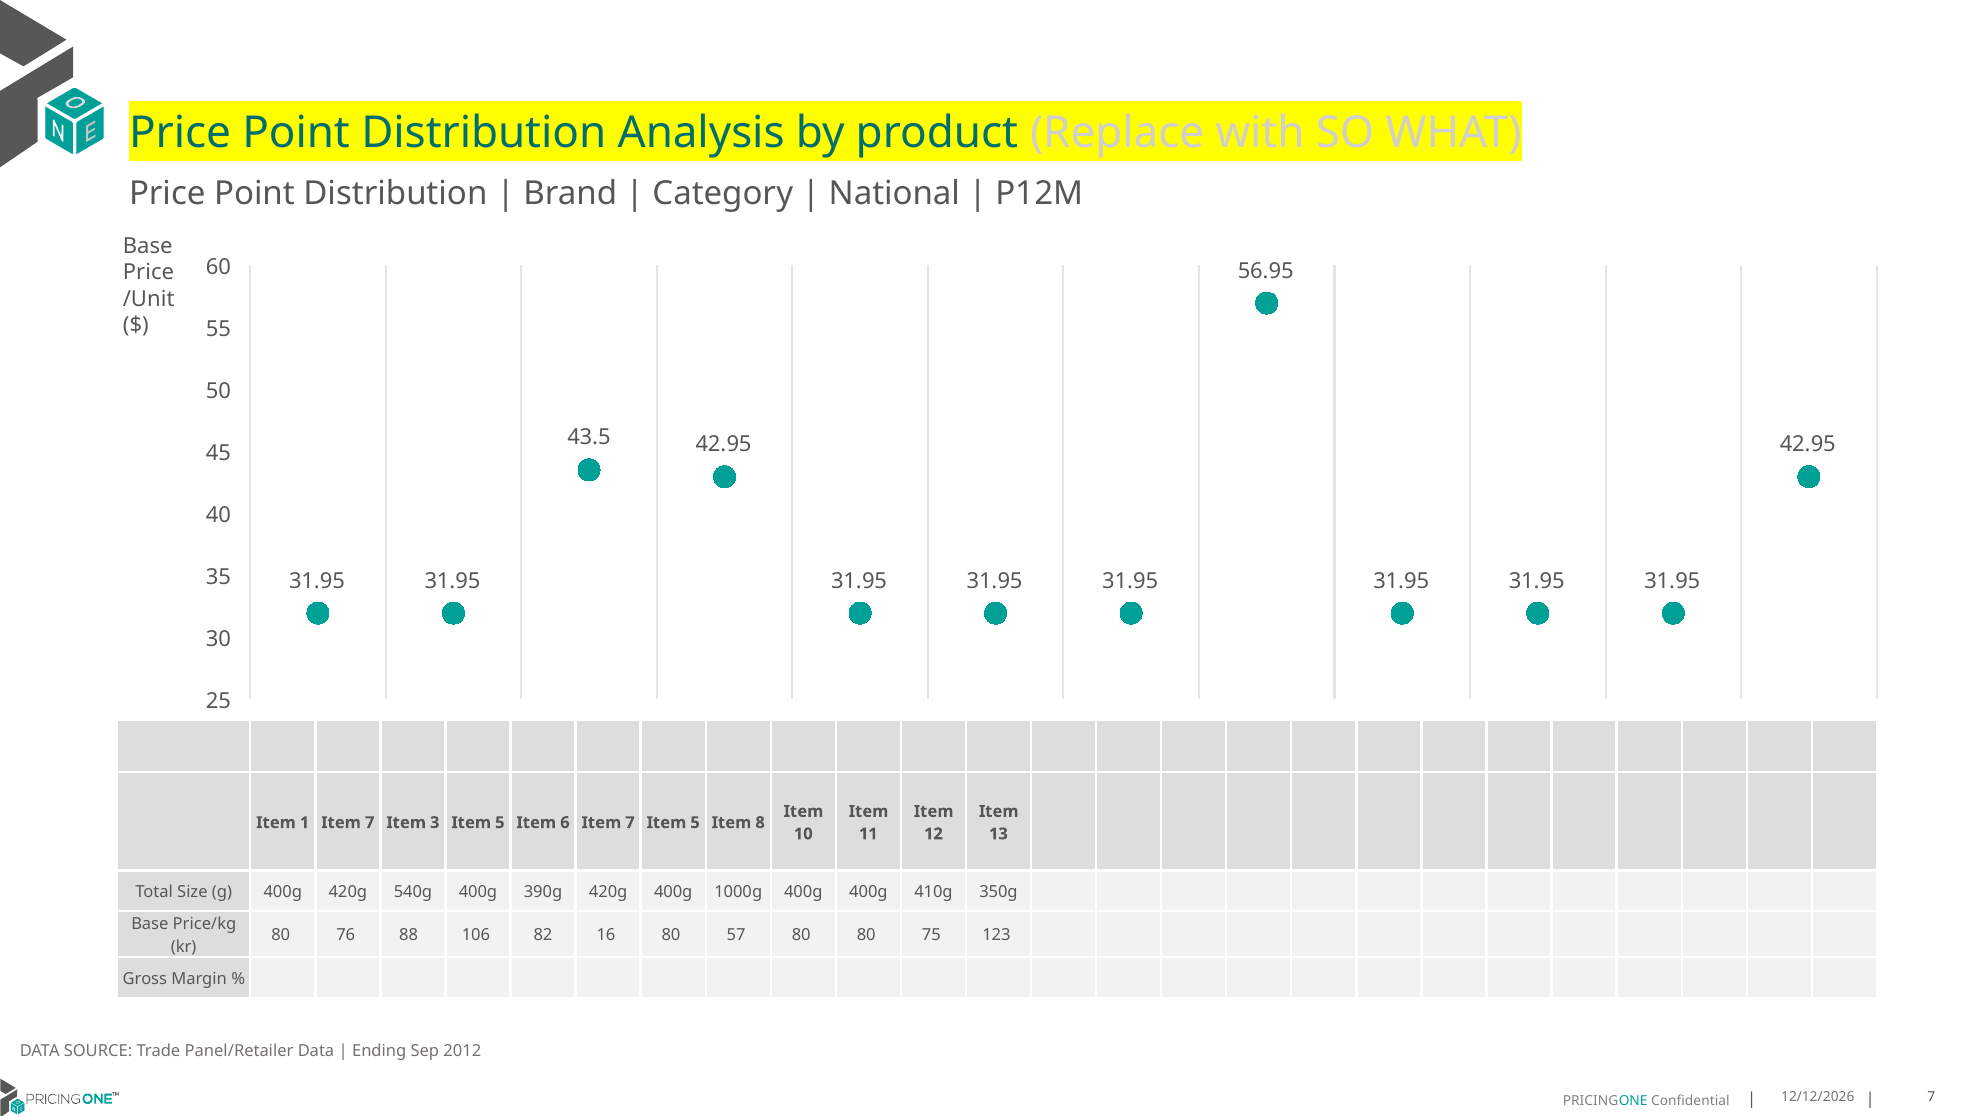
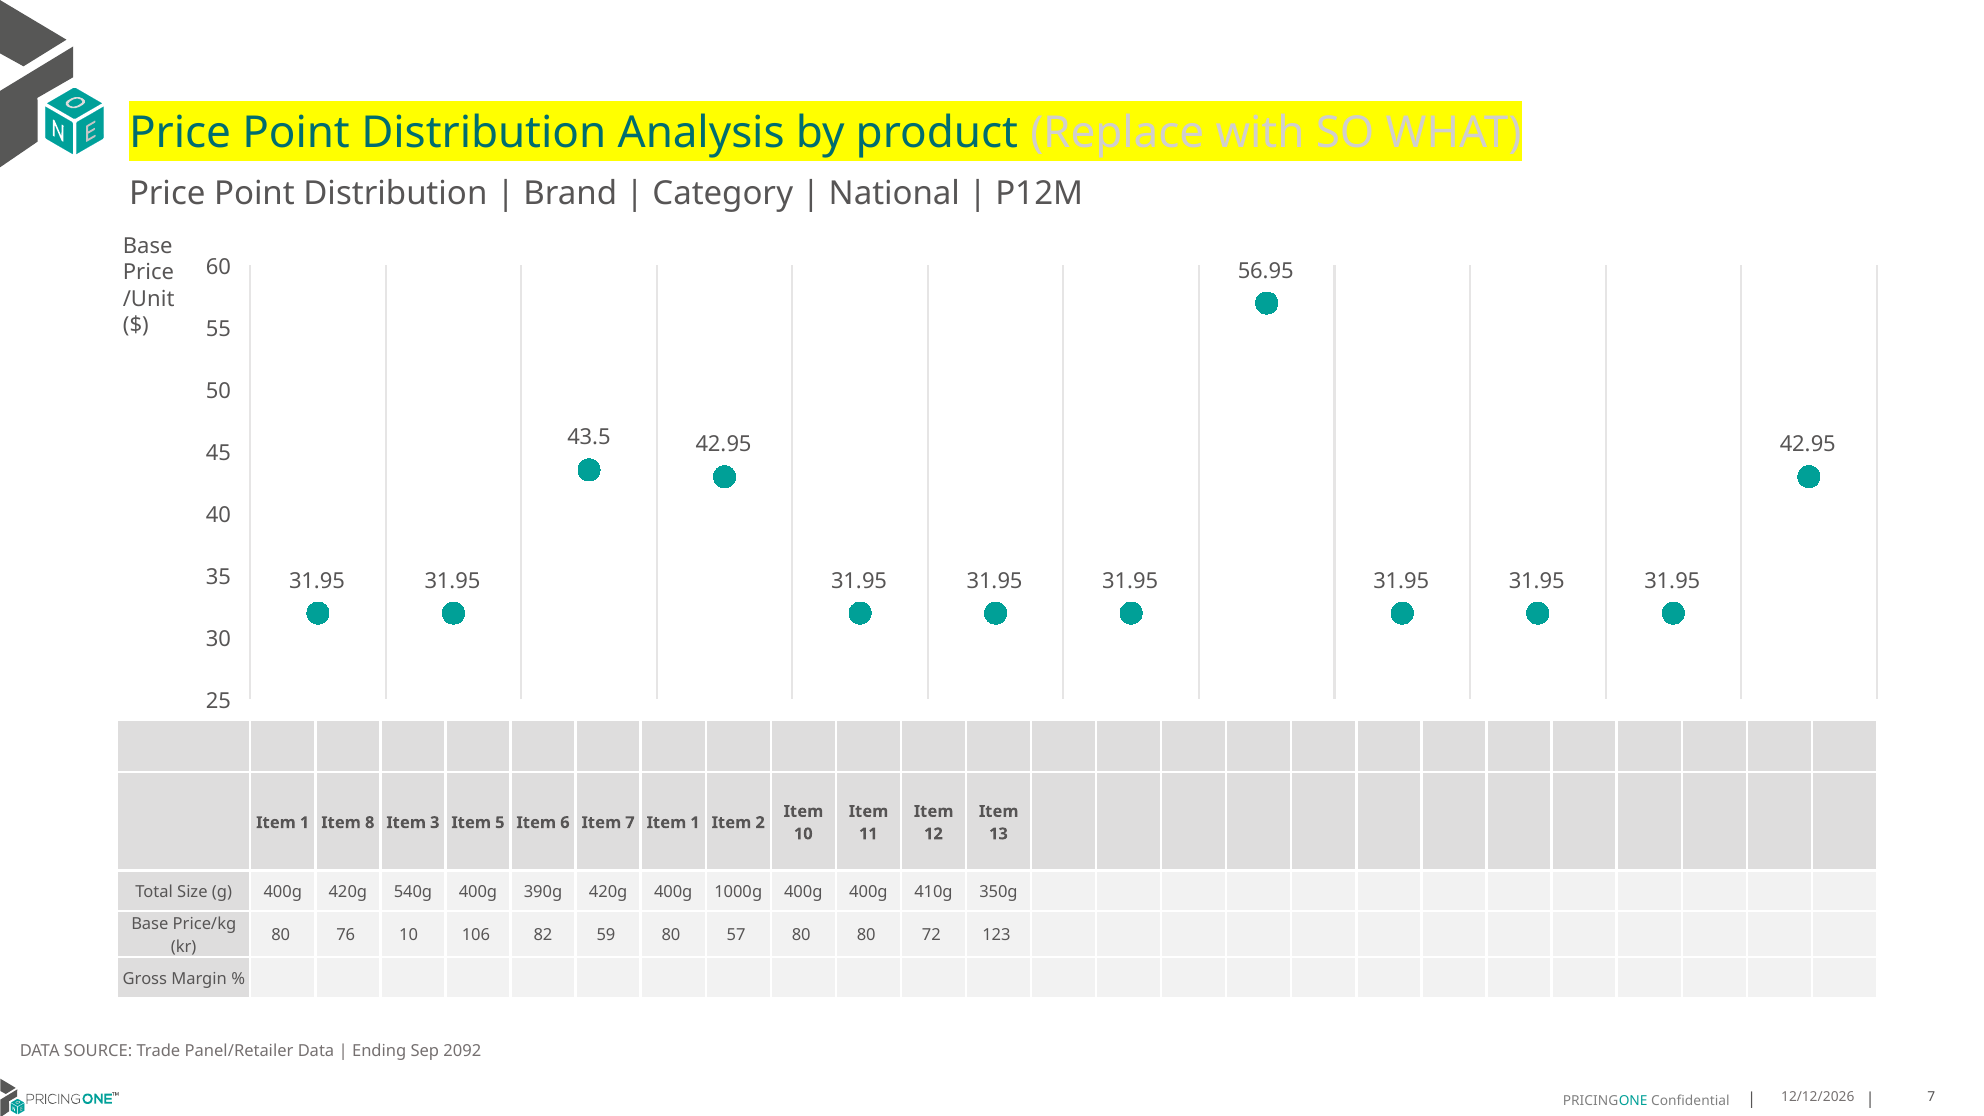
1 Item 7: 7 -> 8
7 Item 5: 5 -> 1
8: 8 -> 2
76 88: 88 -> 10
16: 16 -> 59
75: 75 -> 72
2012: 2012 -> 2092
